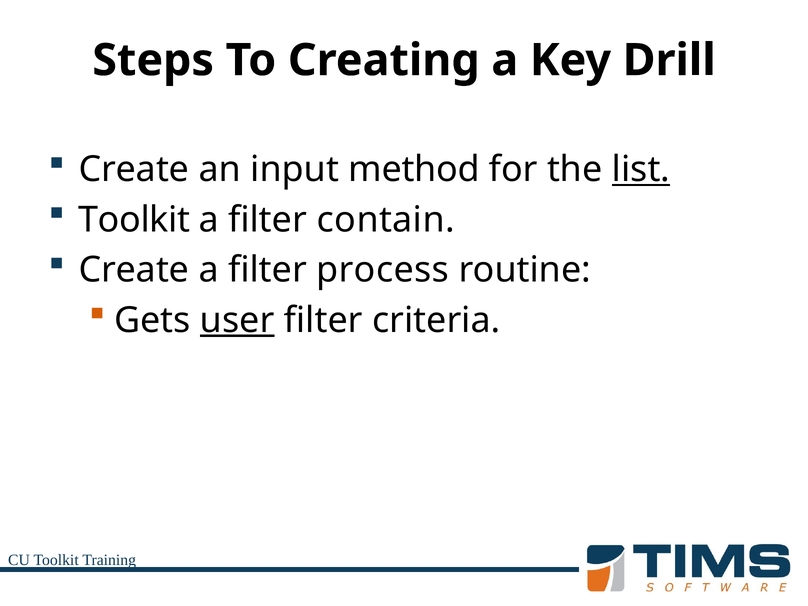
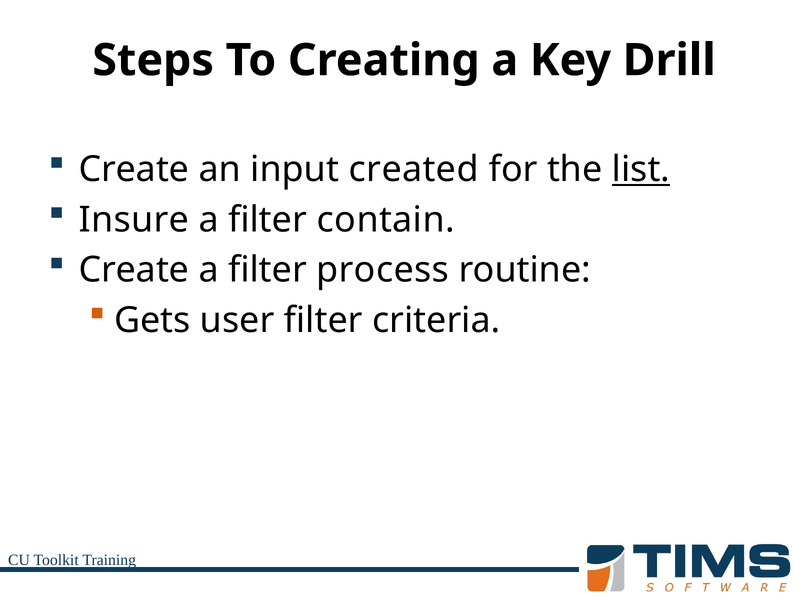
method: method -> created
Toolkit at (134, 220): Toolkit -> Insure
user underline: present -> none
